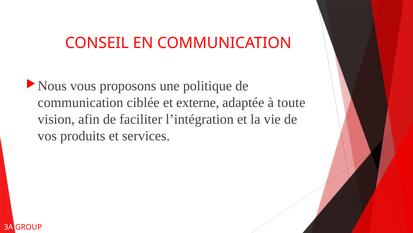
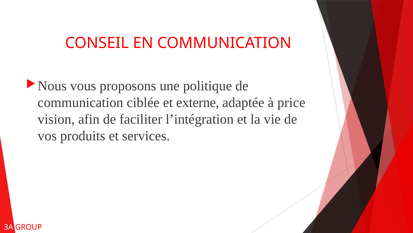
toute: toute -> price
